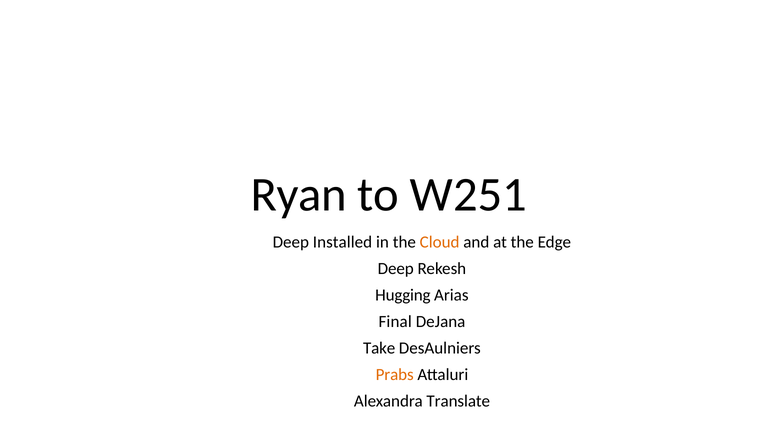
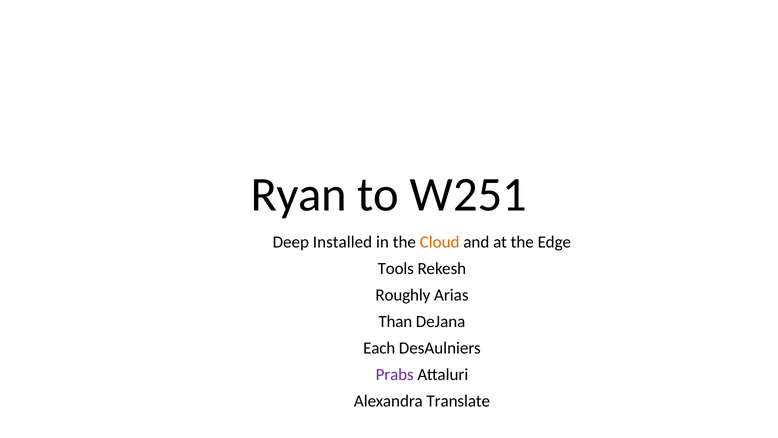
Deep at (396, 268): Deep -> Tools
Hugging: Hugging -> Roughly
Final: Final -> Than
Take: Take -> Each
Prabs colour: orange -> purple
